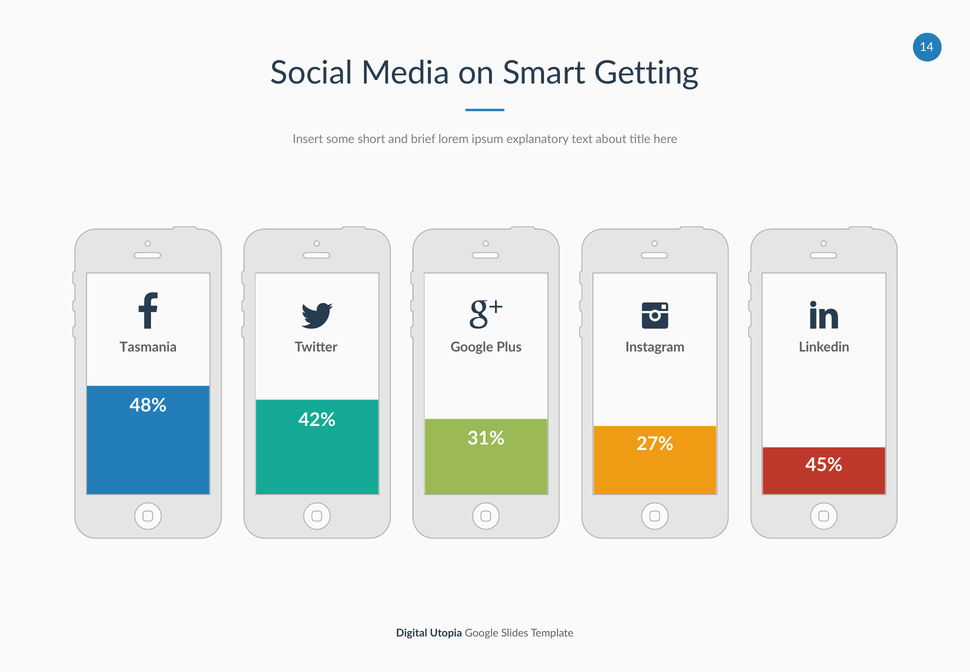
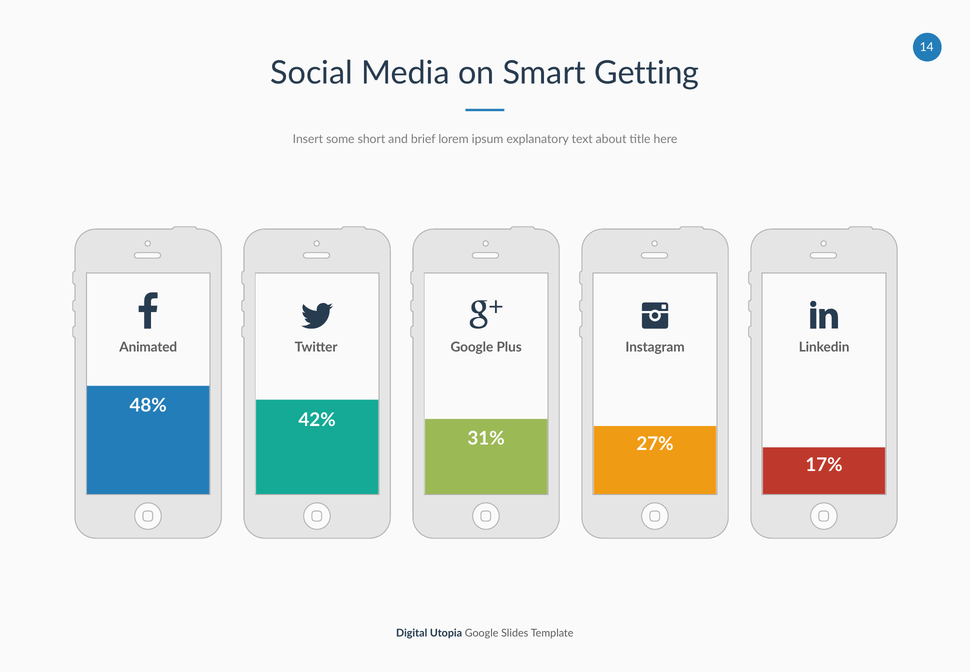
Tasmania: Tasmania -> Animated
45%: 45% -> 17%
